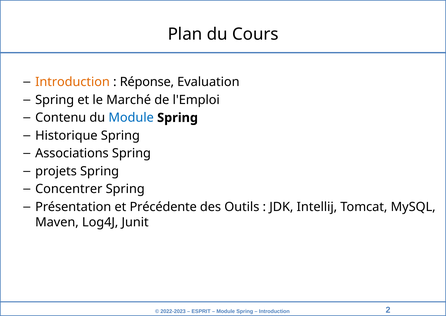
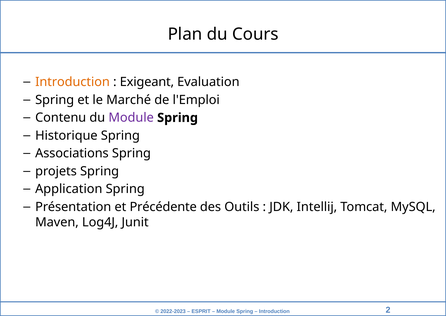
Réponse: Réponse -> Exigeant
Module at (131, 118) colour: blue -> purple
Concentrer: Concentrer -> Application
